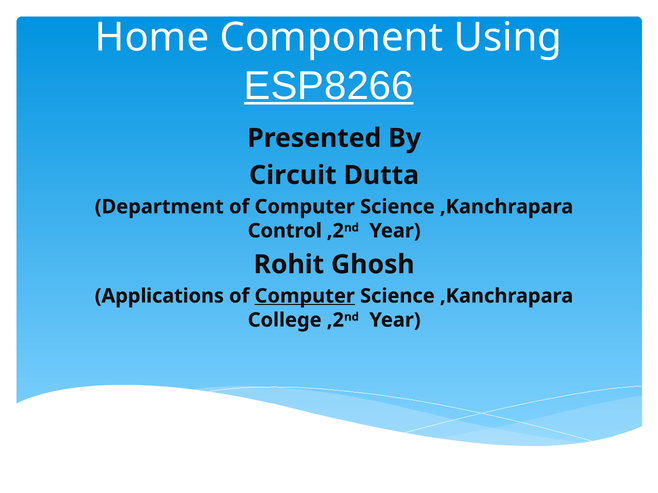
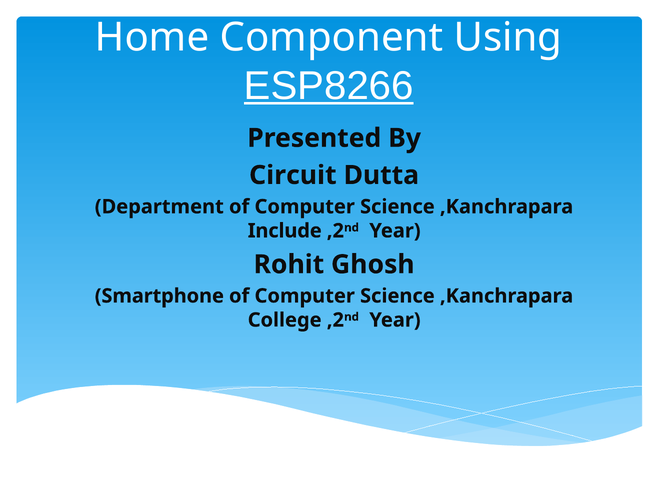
Control: Control -> Include
Applications: Applications -> Smartphone
Computer at (305, 296) underline: present -> none
